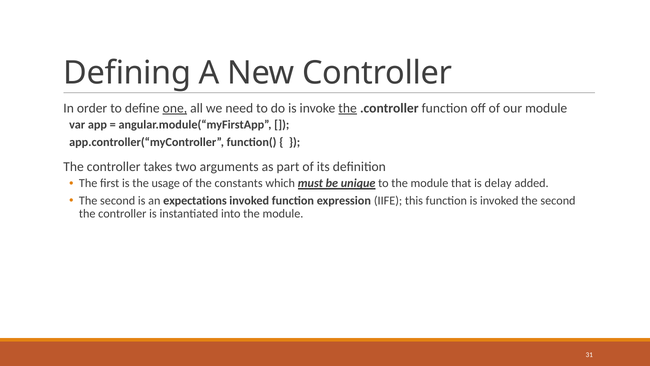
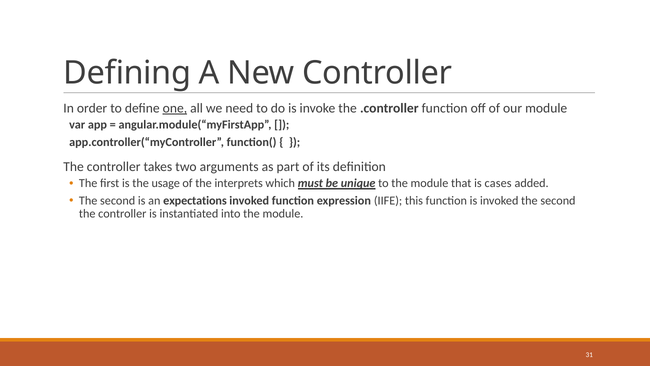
the at (348, 108) underline: present -> none
constants: constants -> interprets
delay: delay -> cases
